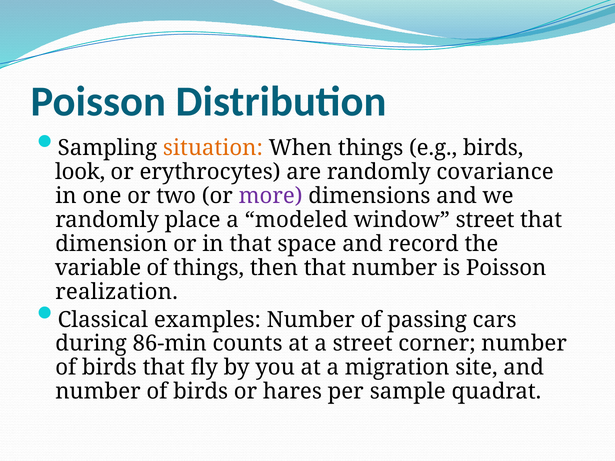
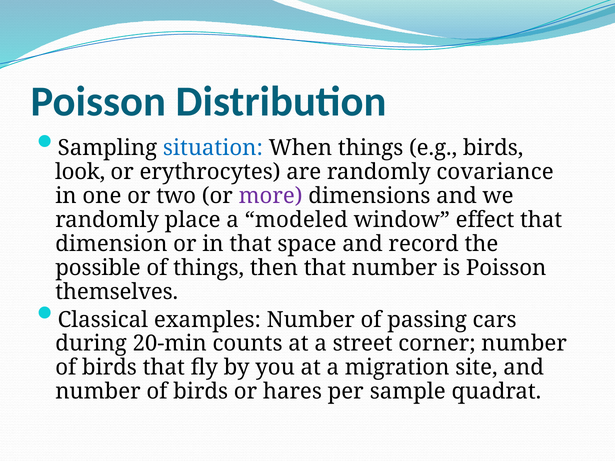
situation colour: orange -> blue
window street: street -> effect
variable: variable -> possible
realization: realization -> themselves
86-min: 86-min -> 20-min
